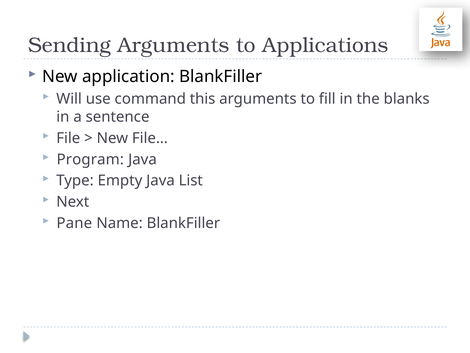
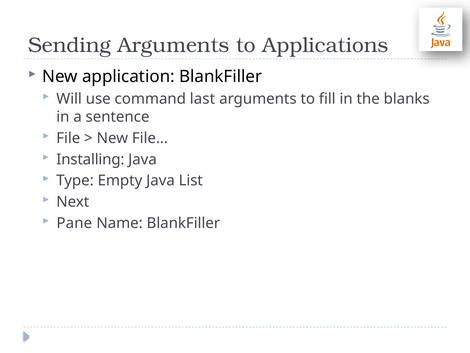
this: this -> last
Program: Program -> Installing
